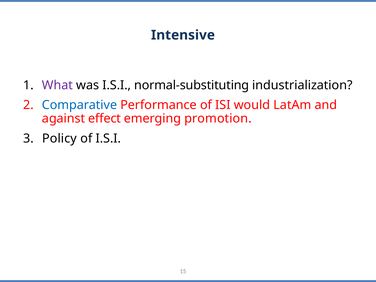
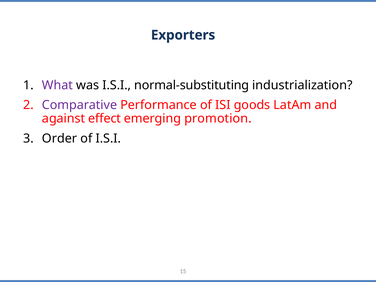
Intensive: Intensive -> Exporters
Comparative colour: blue -> purple
would: would -> goods
Policy: Policy -> Order
